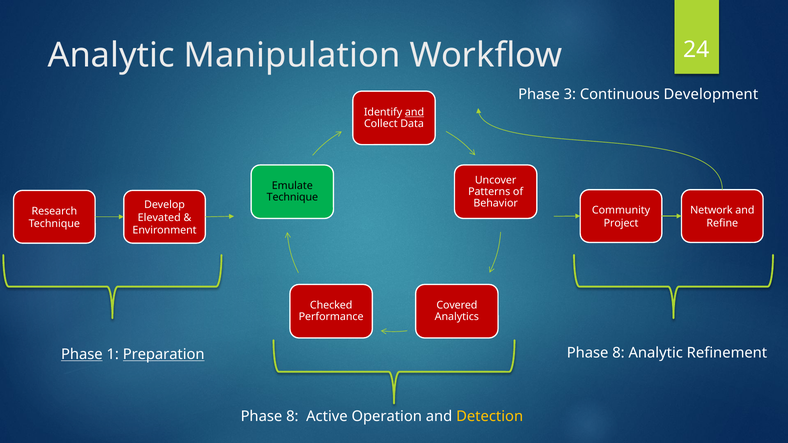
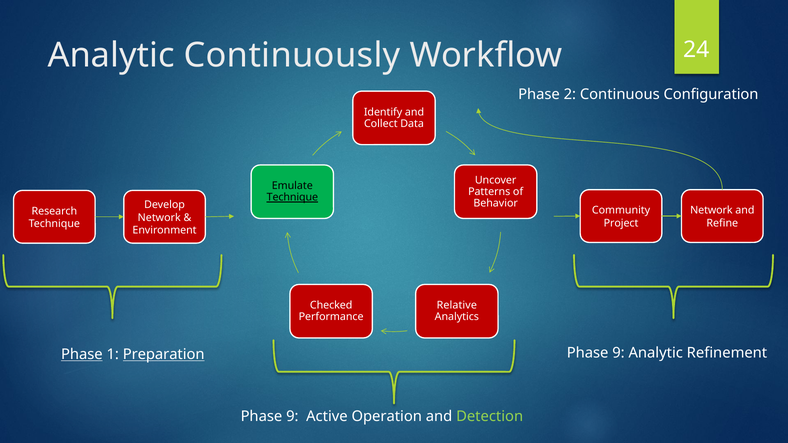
Manipulation: Manipulation -> Continuously
3: 3 -> 2
Development: Development -> Configuration
and at (415, 112) underline: present -> none
Technique at (292, 198) underline: none -> present
Elevated at (159, 218): Elevated -> Network
Covered: Covered -> Relative
8 at (619, 353): 8 -> 9
8 at (292, 416): 8 -> 9
Detection colour: yellow -> light green
